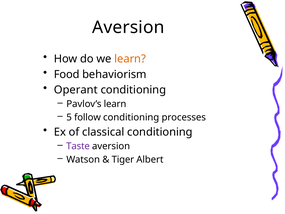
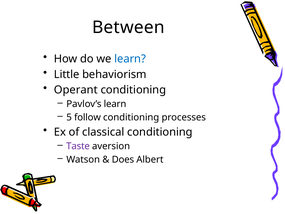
Aversion at (128, 27): Aversion -> Between
learn at (130, 59) colour: orange -> blue
Food: Food -> Little
Tiger: Tiger -> Does
